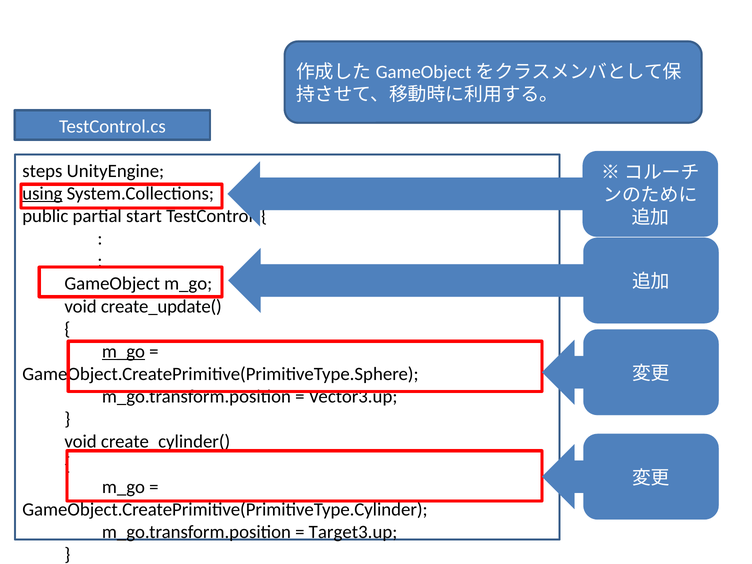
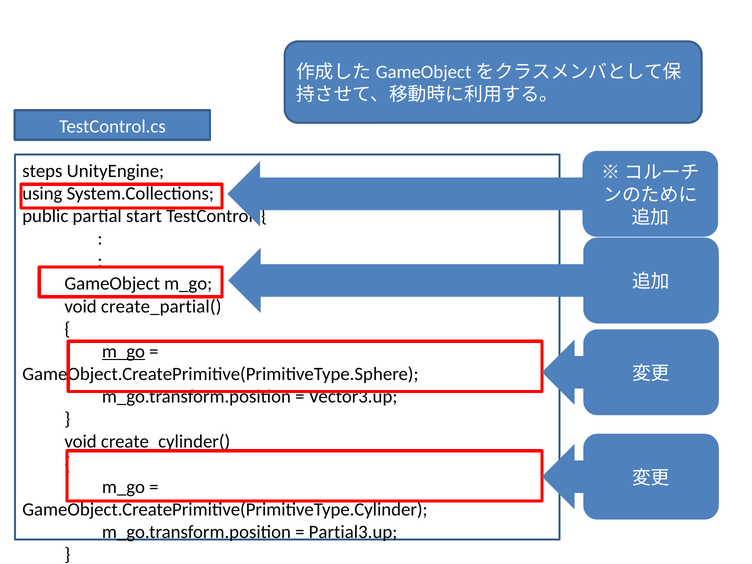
using underline: present -> none
create_update(: create_update( -> create_partial(
Target3.up: Target3.up -> Partial3.up
